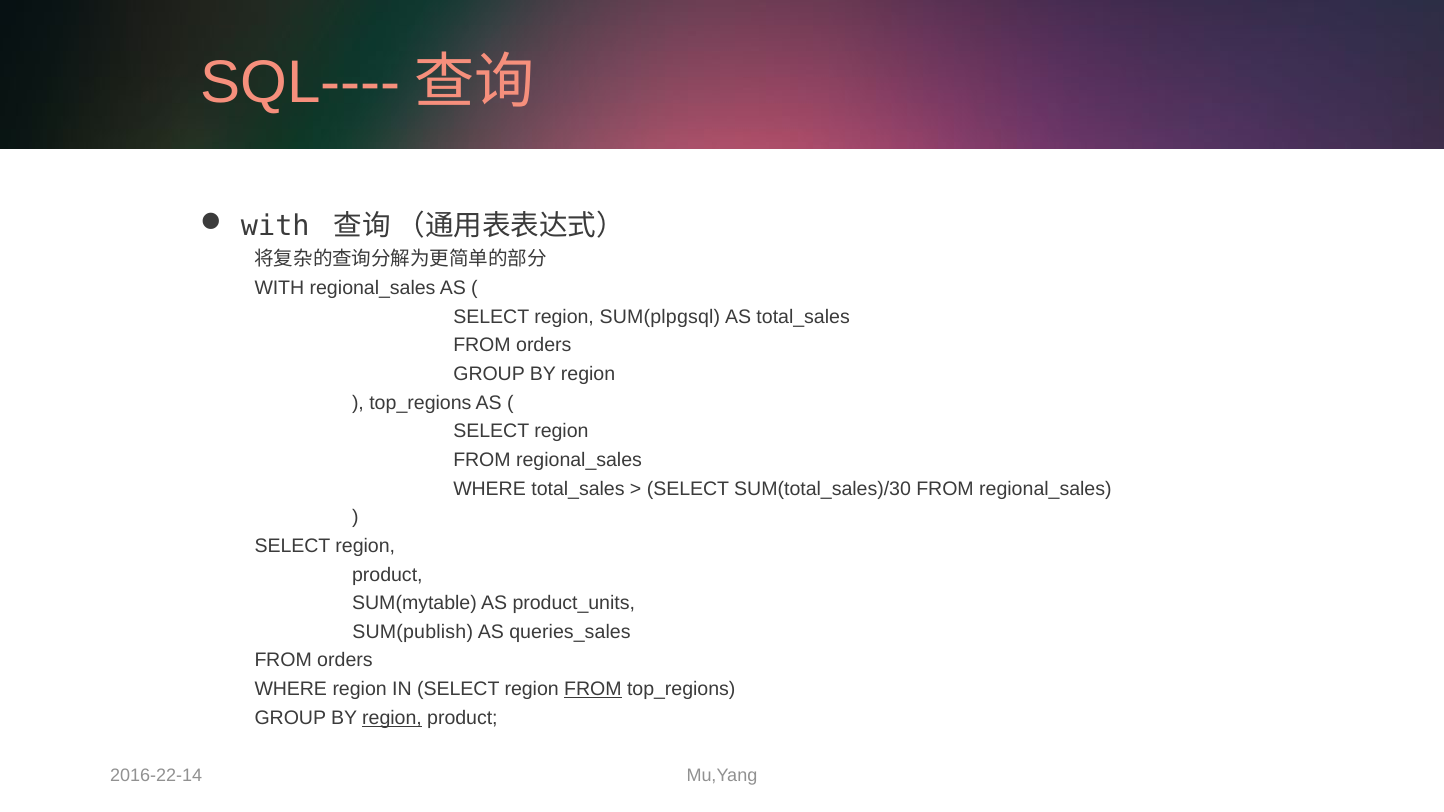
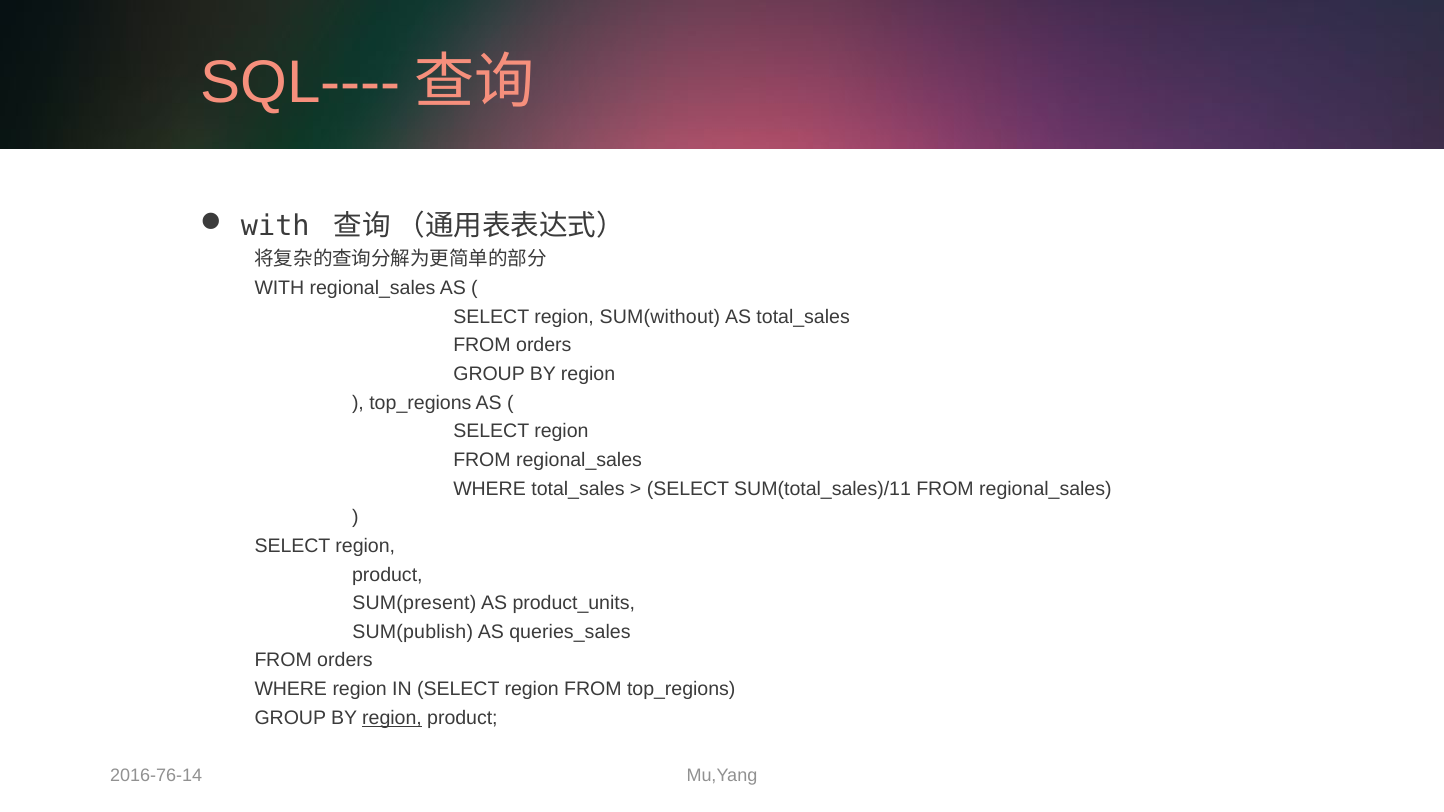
SUM(plpgsql: SUM(plpgsql -> SUM(without
SUM(total_sales)/30: SUM(total_sales)/30 -> SUM(total_sales)/11
SUM(mytable: SUM(mytable -> SUM(present
FROM at (593, 689) underline: present -> none
2016-22-14: 2016-22-14 -> 2016-76-14
